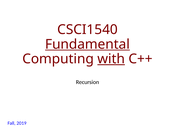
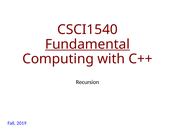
with underline: present -> none
